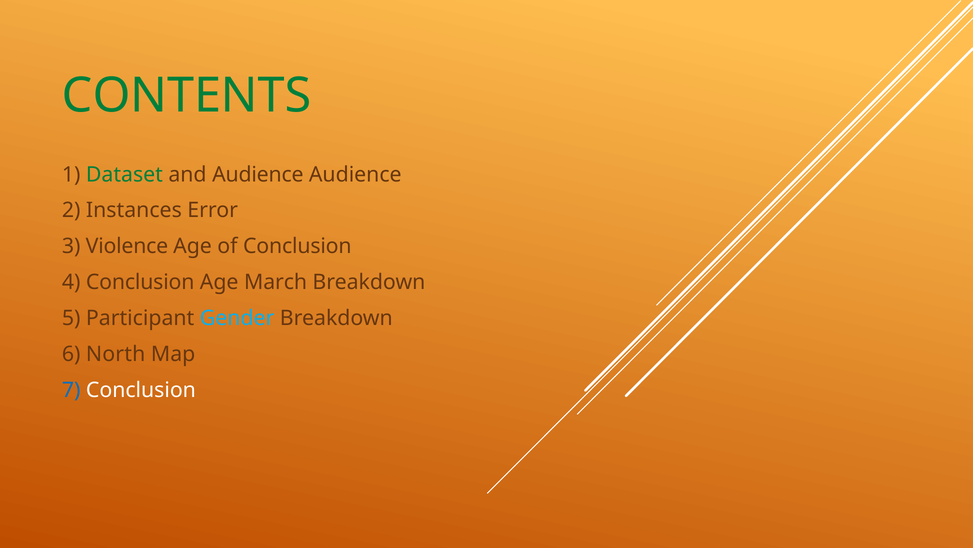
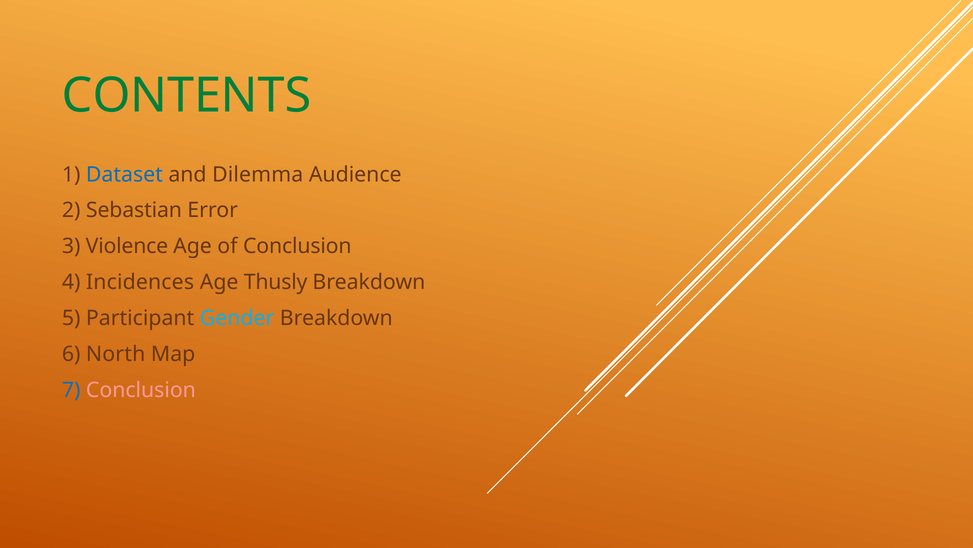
Dataset colour: green -> blue
and Audience: Audience -> Dilemma
Instances: Instances -> Sebastian
4 Conclusion: Conclusion -> Incidences
March: March -> Thusly
Conclusion at (141, 390) colour: white -> pink
